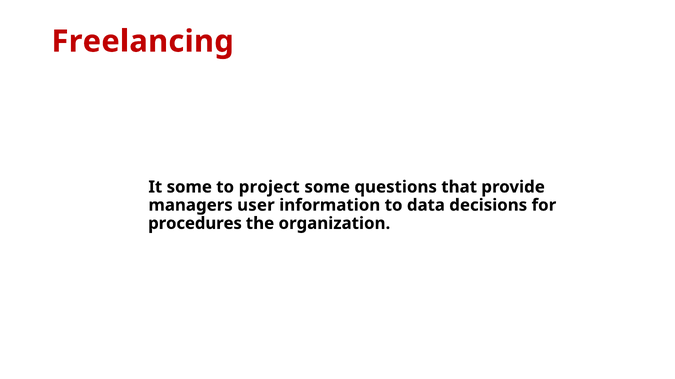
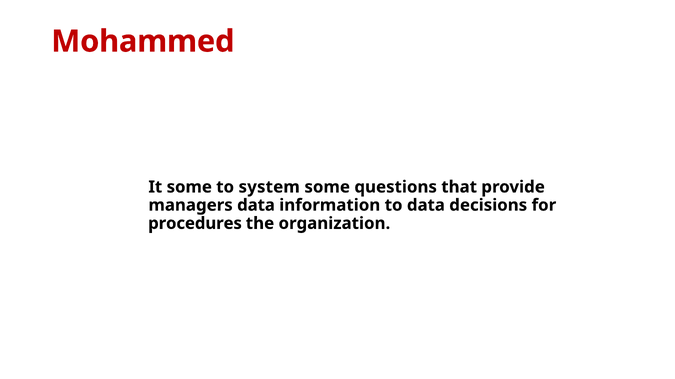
Freelancing: Freelancing -> Mohammed
project: project -> system
managers user: user -> data
